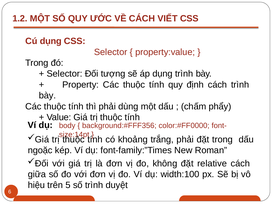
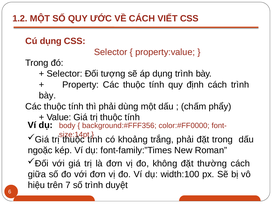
relative: relative -> thường
5: 5 -> 7
